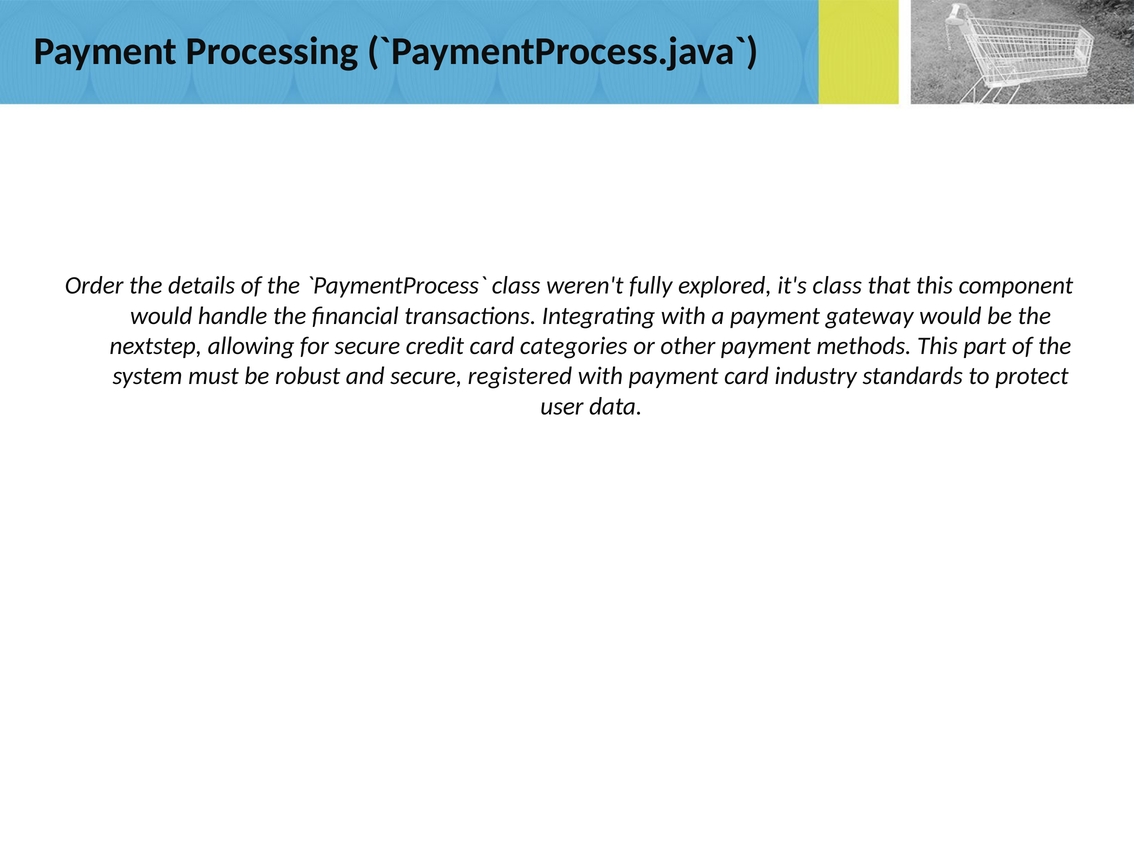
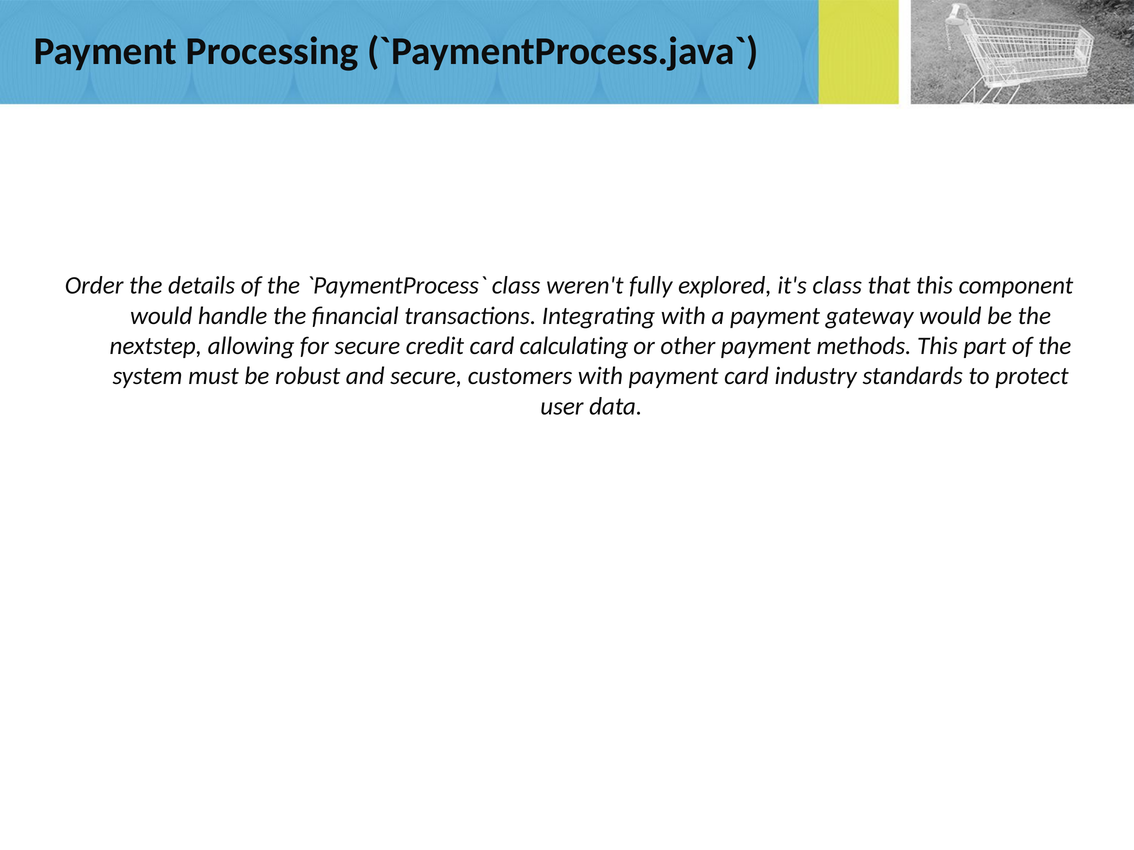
categories: categories -> calculating
registered: registered -> customers
